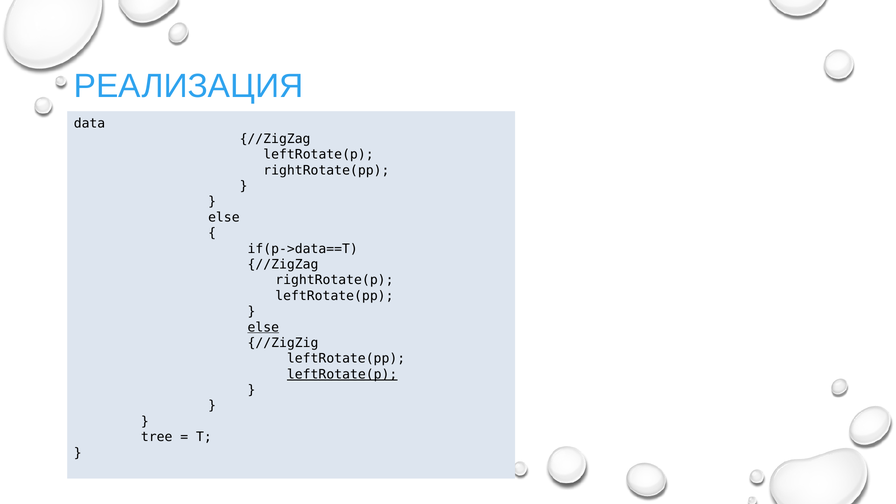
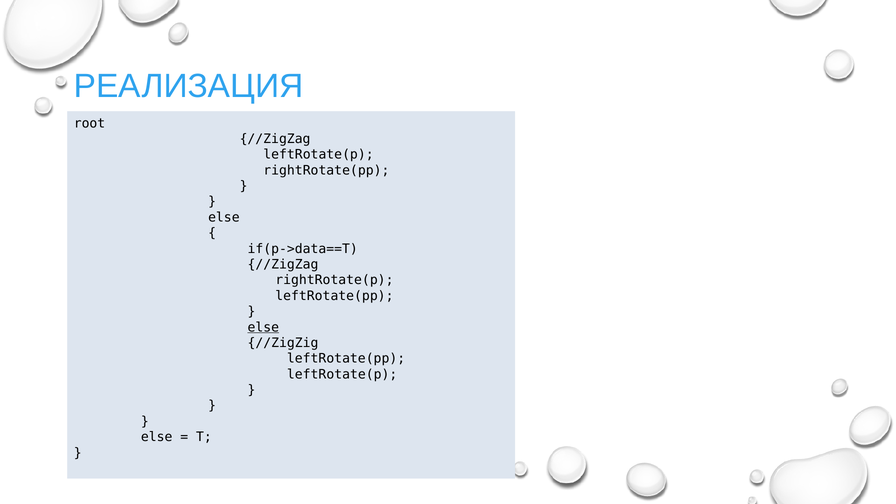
data: data -> root
leftRotate(p at (342, 374) underline: present -> none
tree at (157, 437): tree -> else
